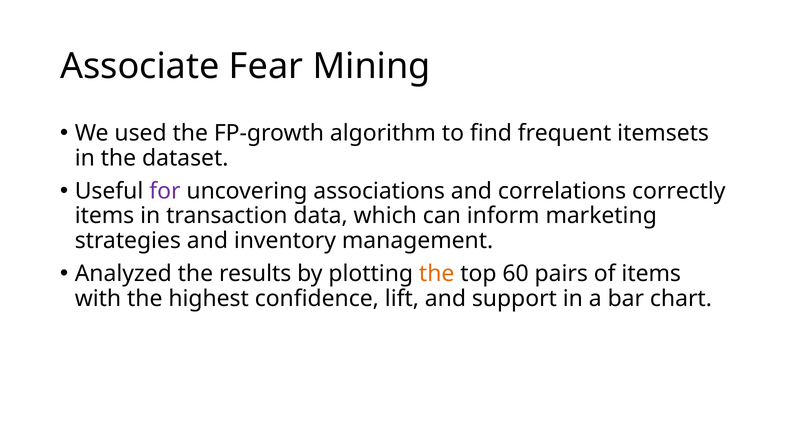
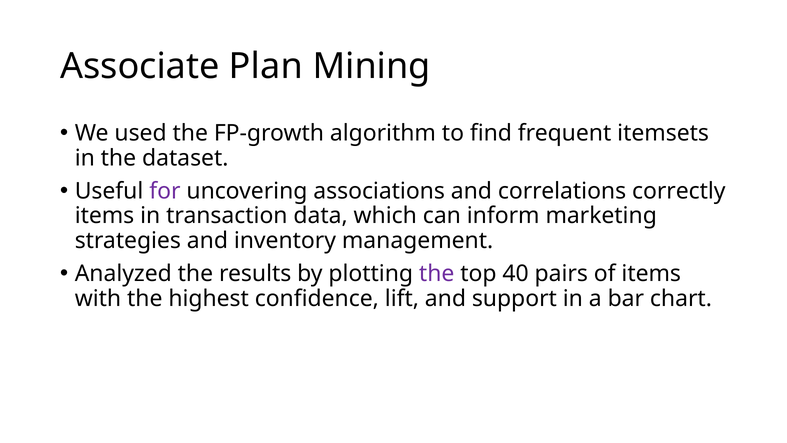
Fear: Fear -> Plan
the at (437, 273) colour: orange -> purple
60: 60 -> 40
